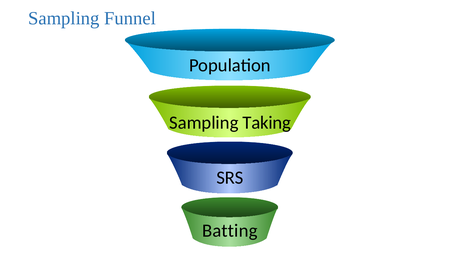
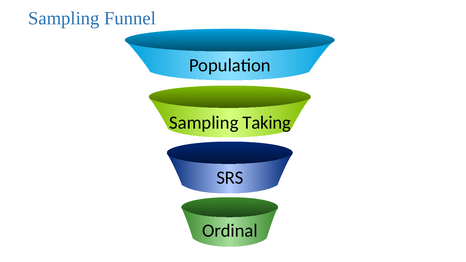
Batting: Batting -> Ordinal
